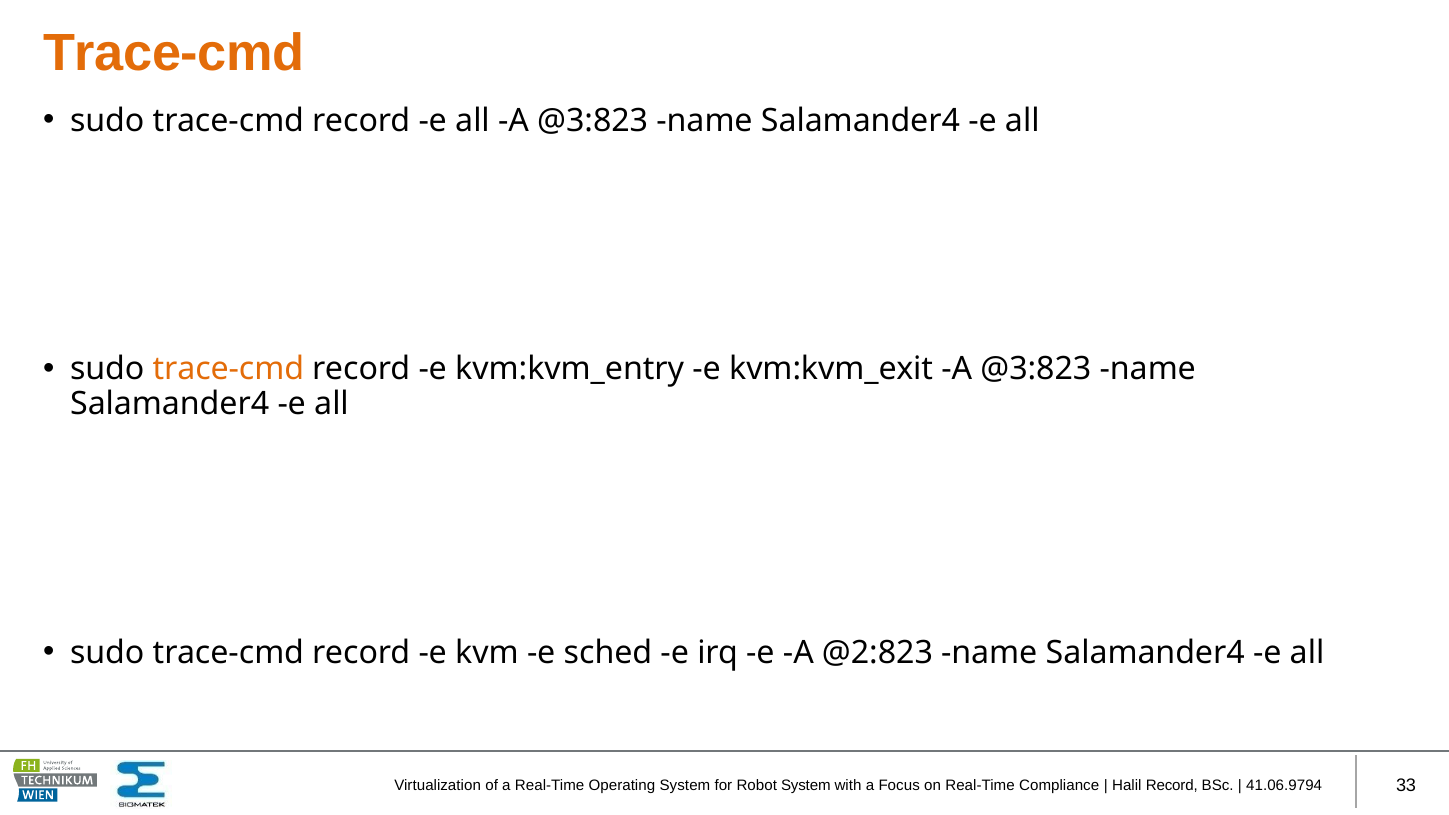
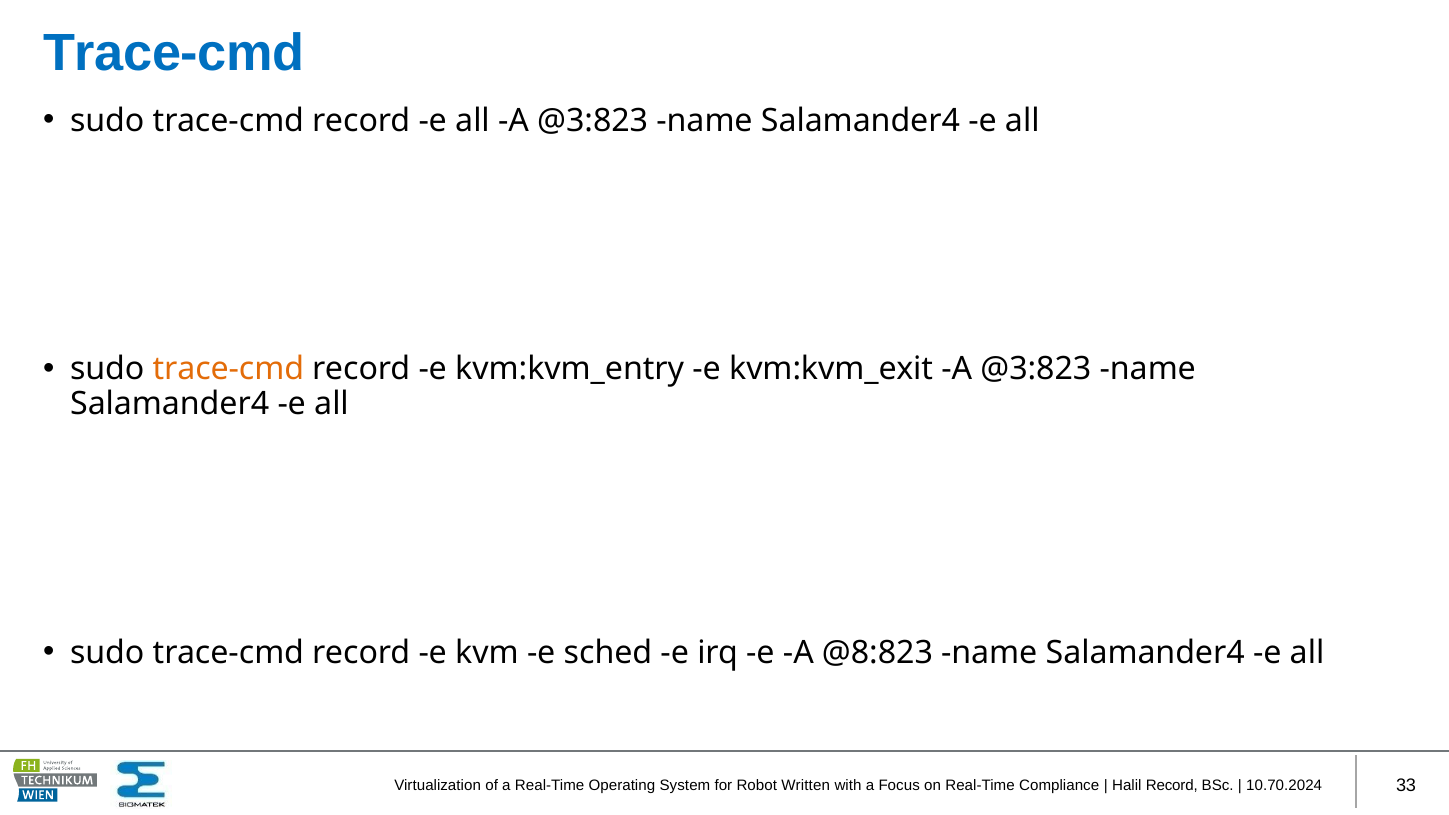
Trace-cmd at (174, 53) colour: orange -> blue
@2:823: @2:823 -> @8:823
Robot System: System -> Written
41.06.9794: 41.06.9794 -> 10.70.2024
